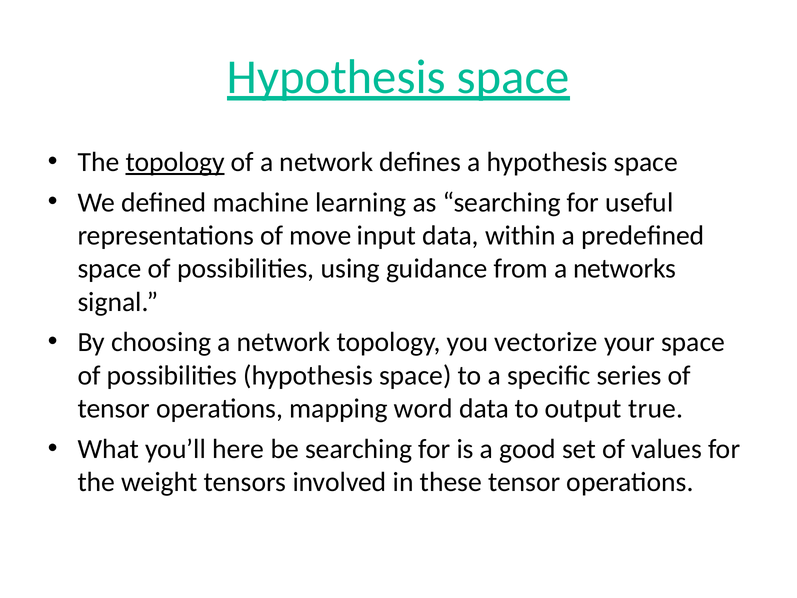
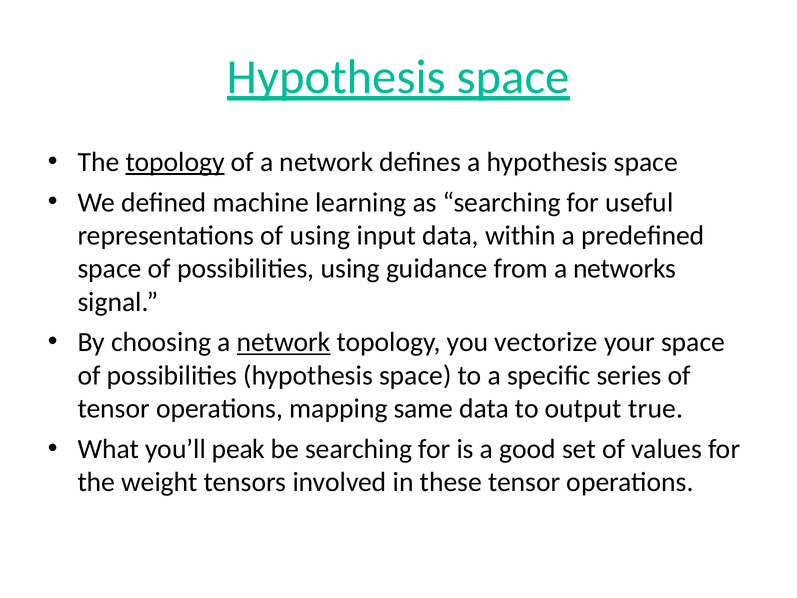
of move: move -> using
network at (284, 342) underline: none -> present
word: word -> same
here: here -> peak
